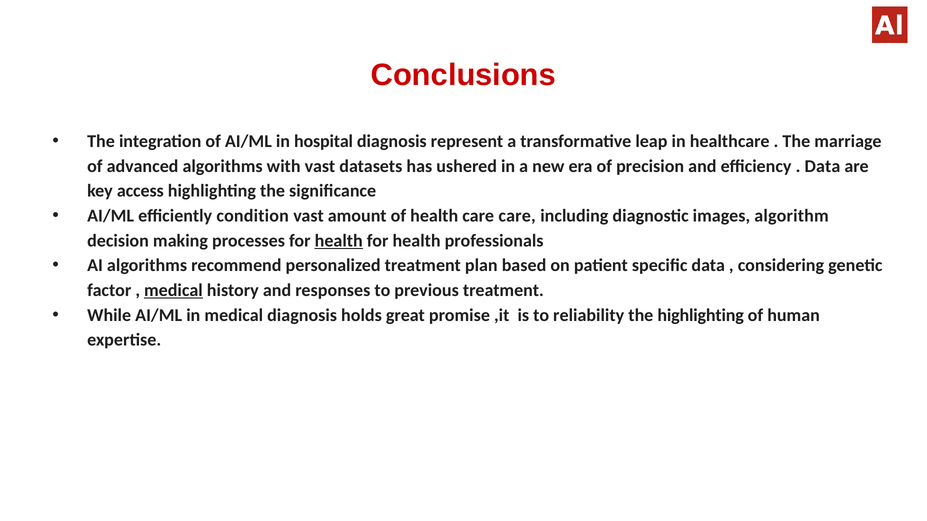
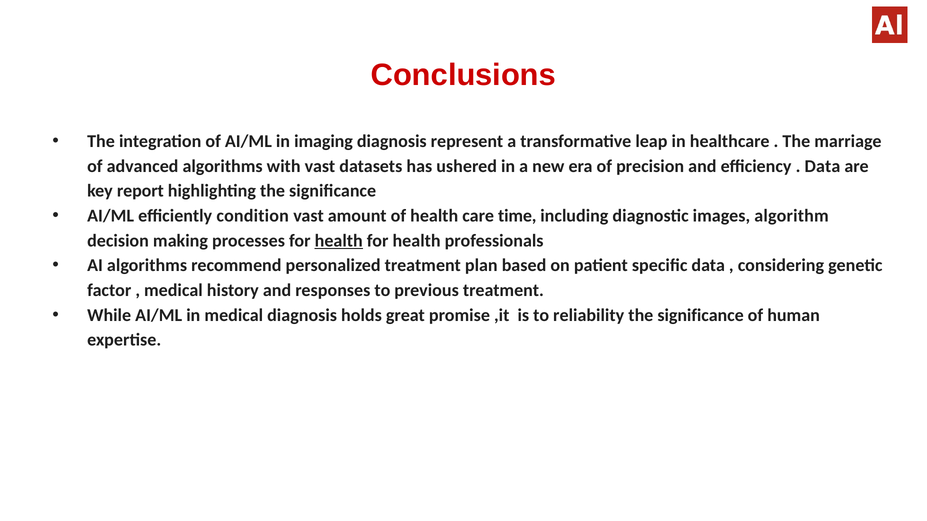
hospital: hospital -> imaging
access: access -> report
care care: care -> time
medical at (173, 291) underline: present -> none
highlighting at (701, 315): highlighting -> significance
